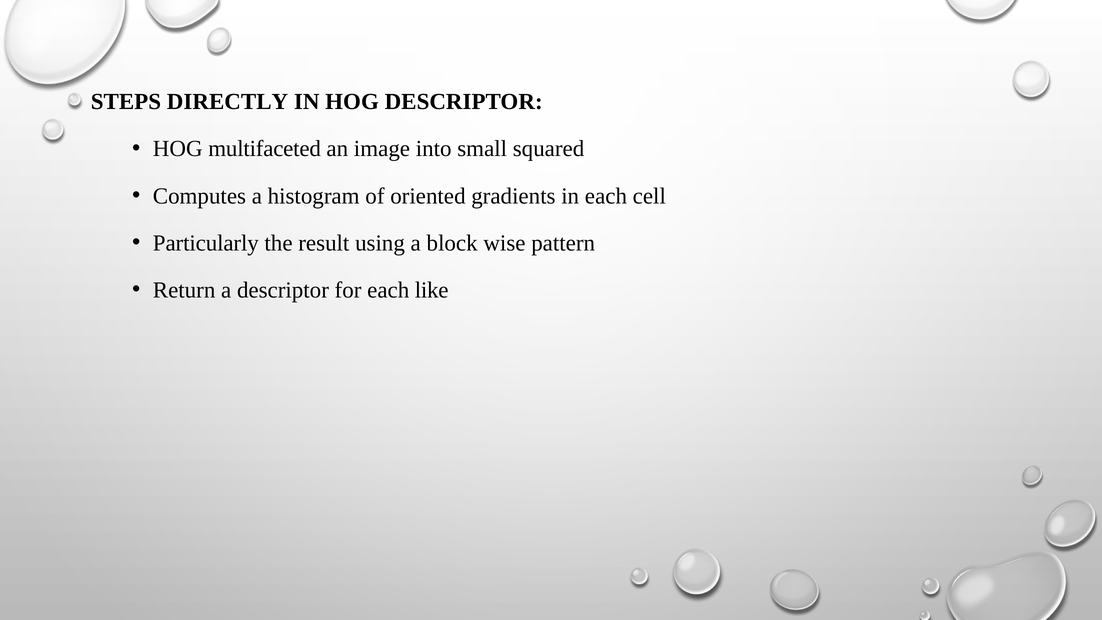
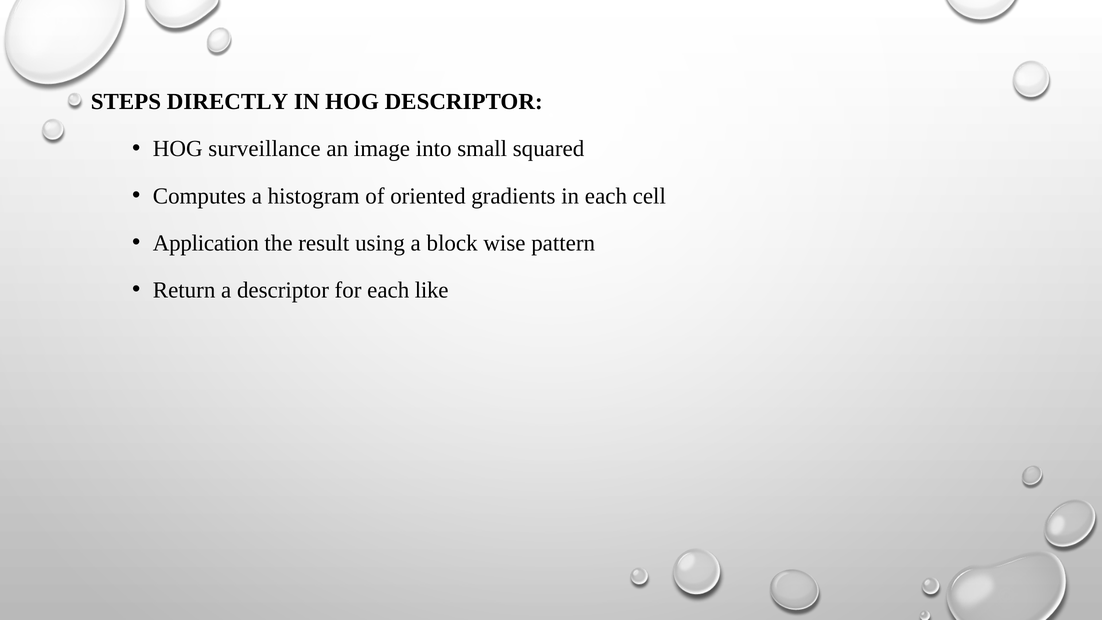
multifaceted: multifaceted -> surveillance
Particularly: Particularly -> Application
